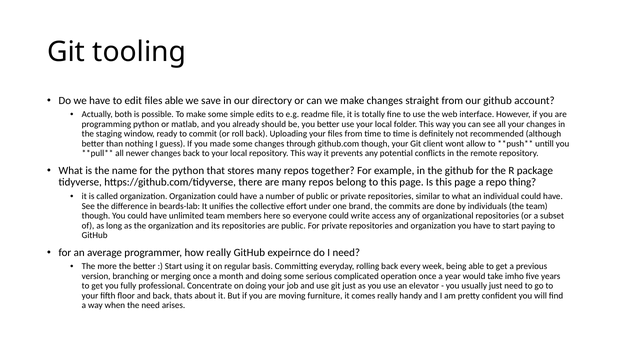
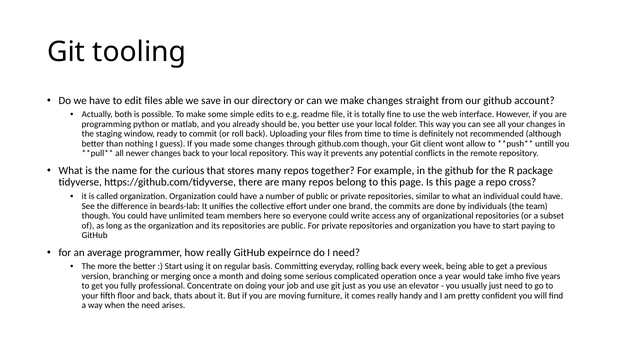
the python: python -> curious
thing: thing -> cross
